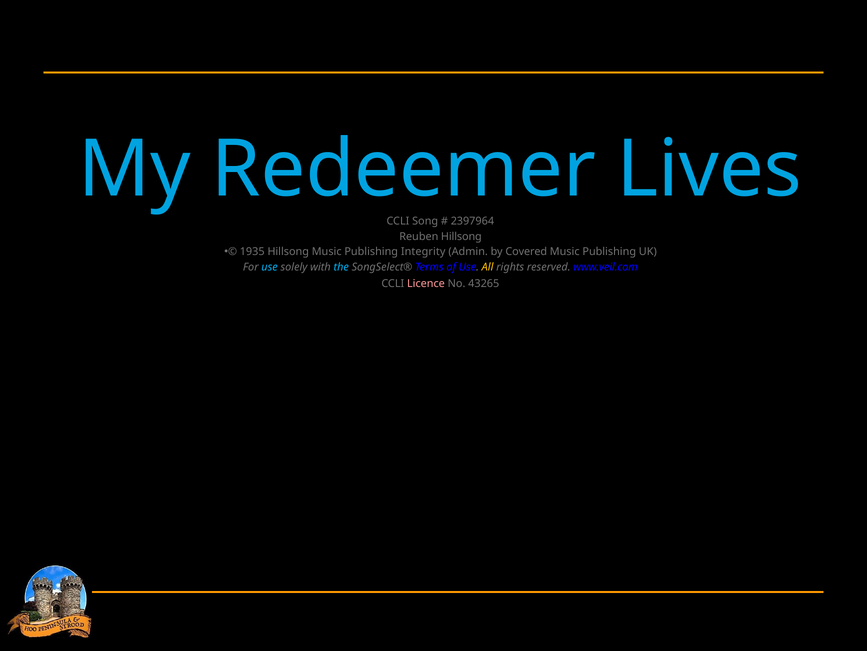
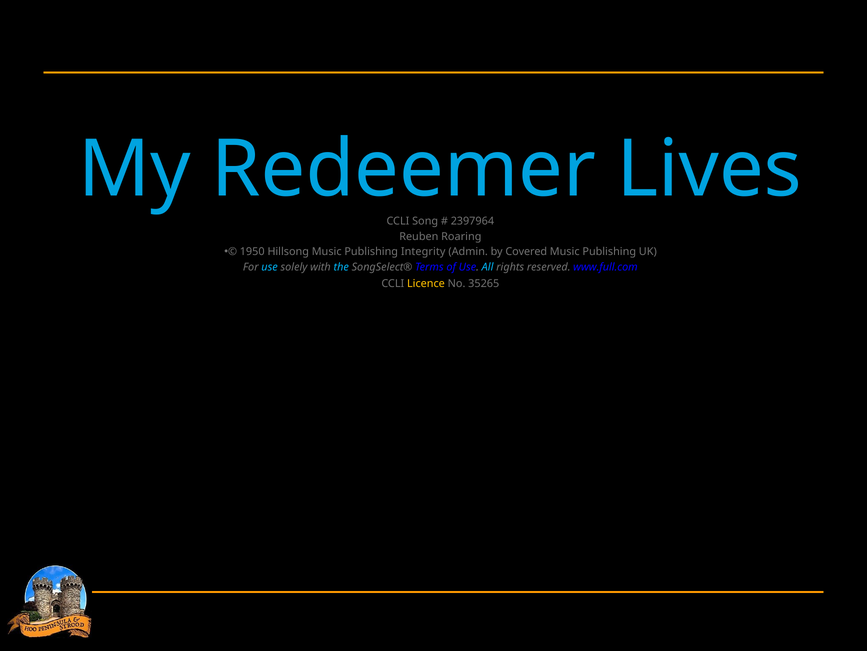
Reuben Hillsong: Hillsong -> Roaring
1935: 1935 -> 1950
All colour: yellow -> light blue
www.veil.com: www.veil.com -> www.full.com
Licence colour: pink -> yellow
43265: 43265 -> 35265
